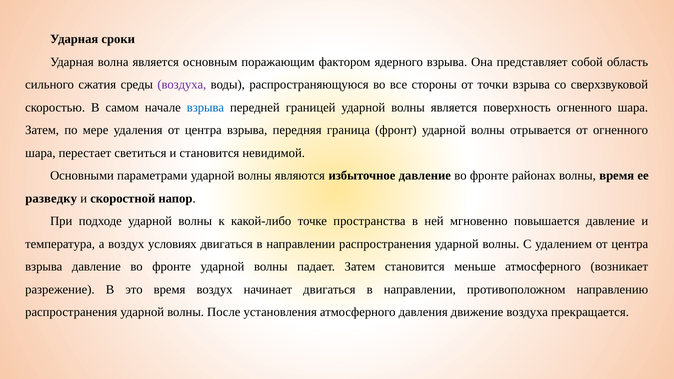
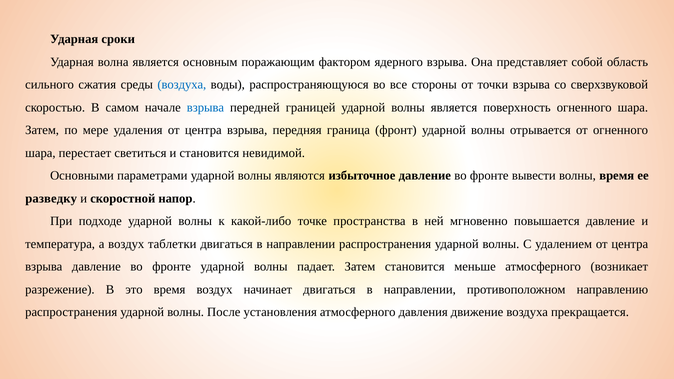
воздуха at (182, 85) colour: purple -> blue
районах: районах -> вывести
условиях: условиях -> таблетки
